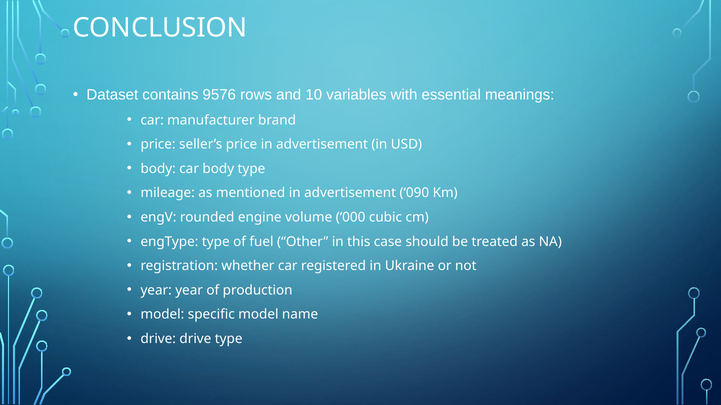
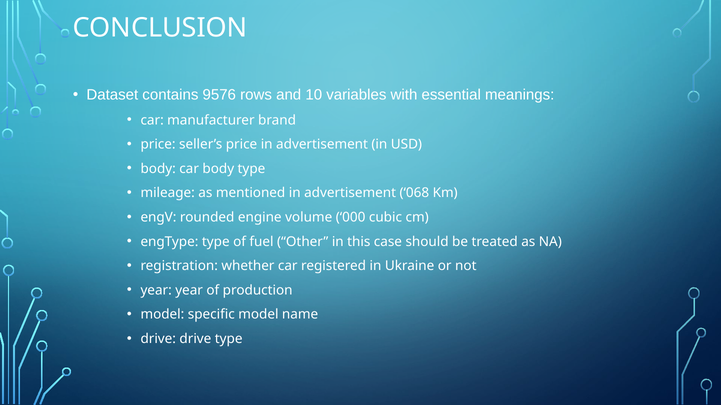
090: 090 -> 068
